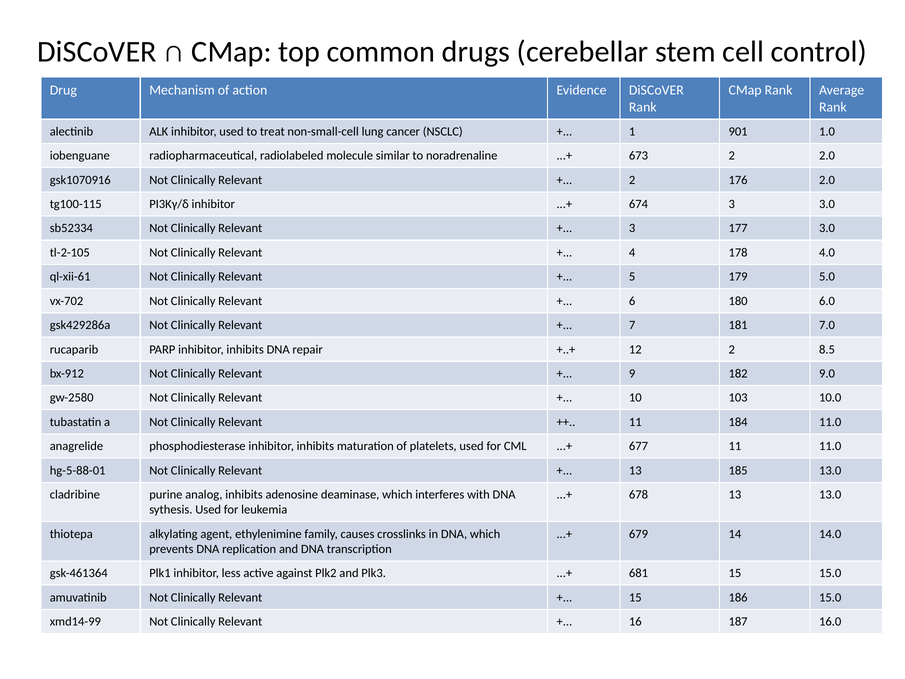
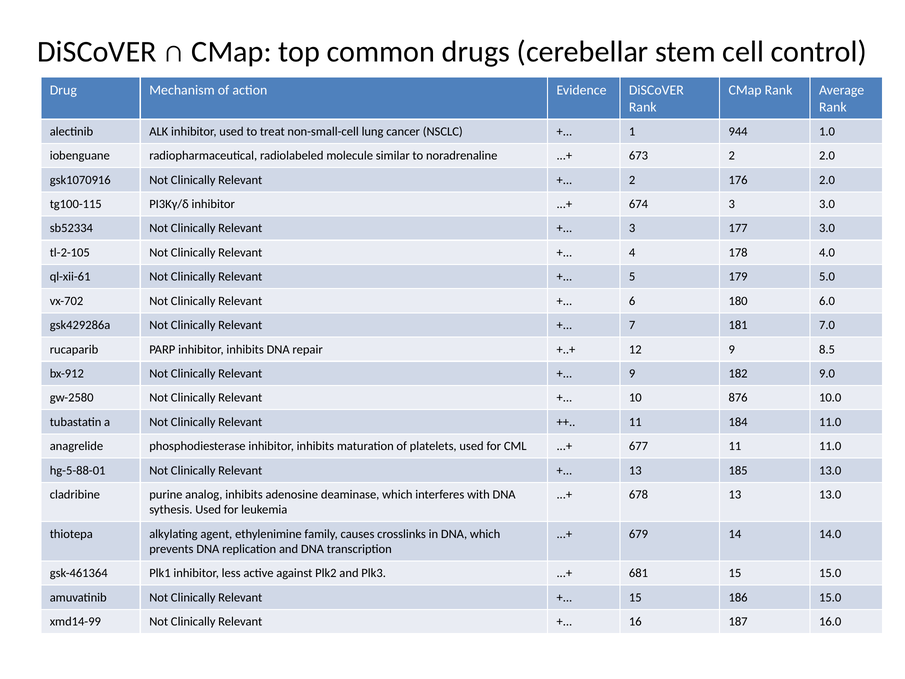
901: 901 -> 944
12 2: 2 -> 9
103: 103 -> 876
